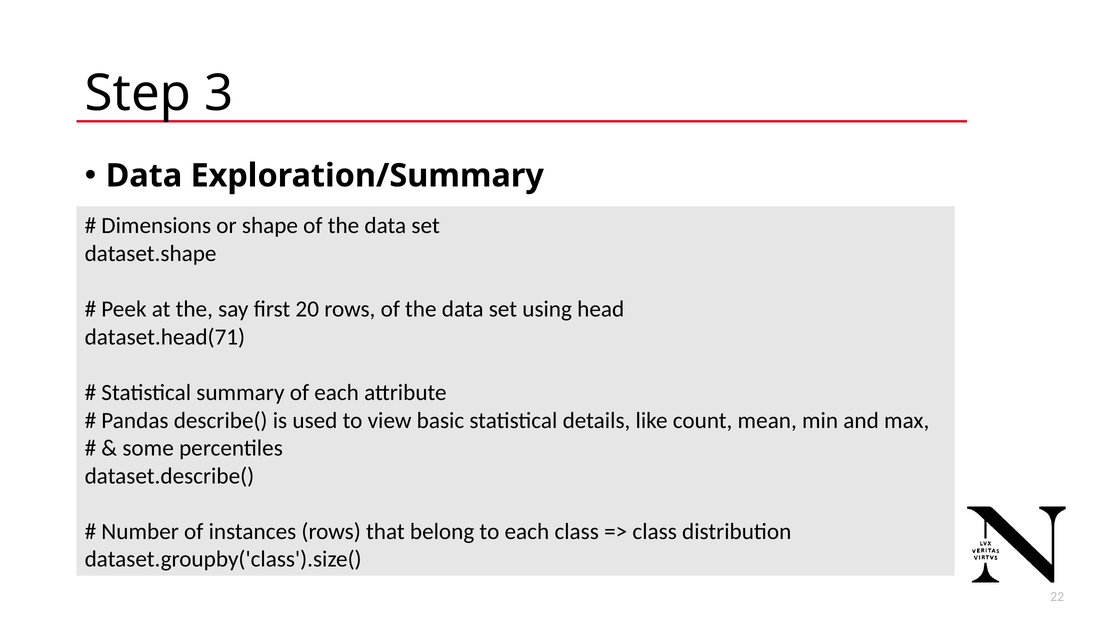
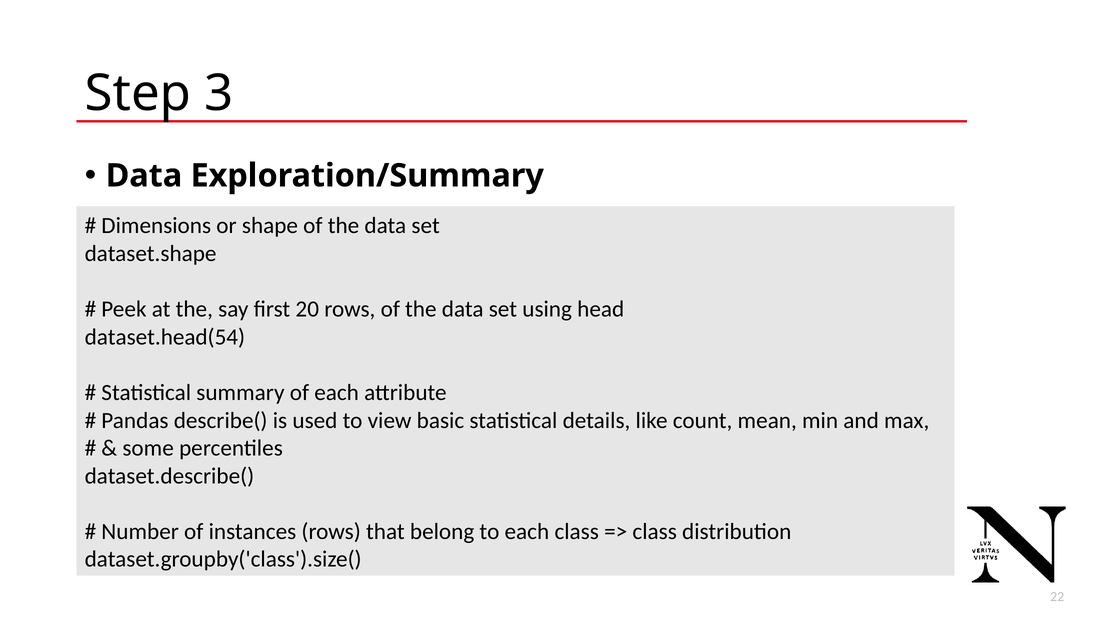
dataset.head(71: dataset.head(71 -> dataset.head(54
